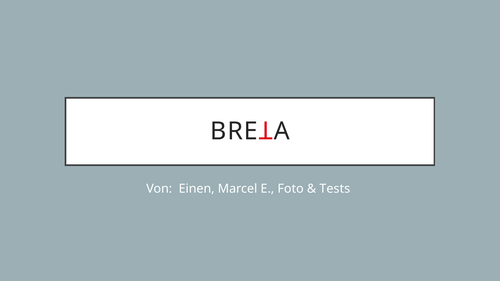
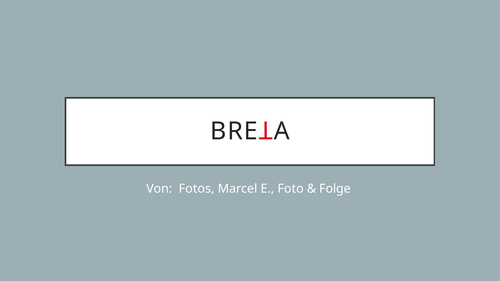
Einen: Einen -> Fotos
Tests: Tests -> Folge
